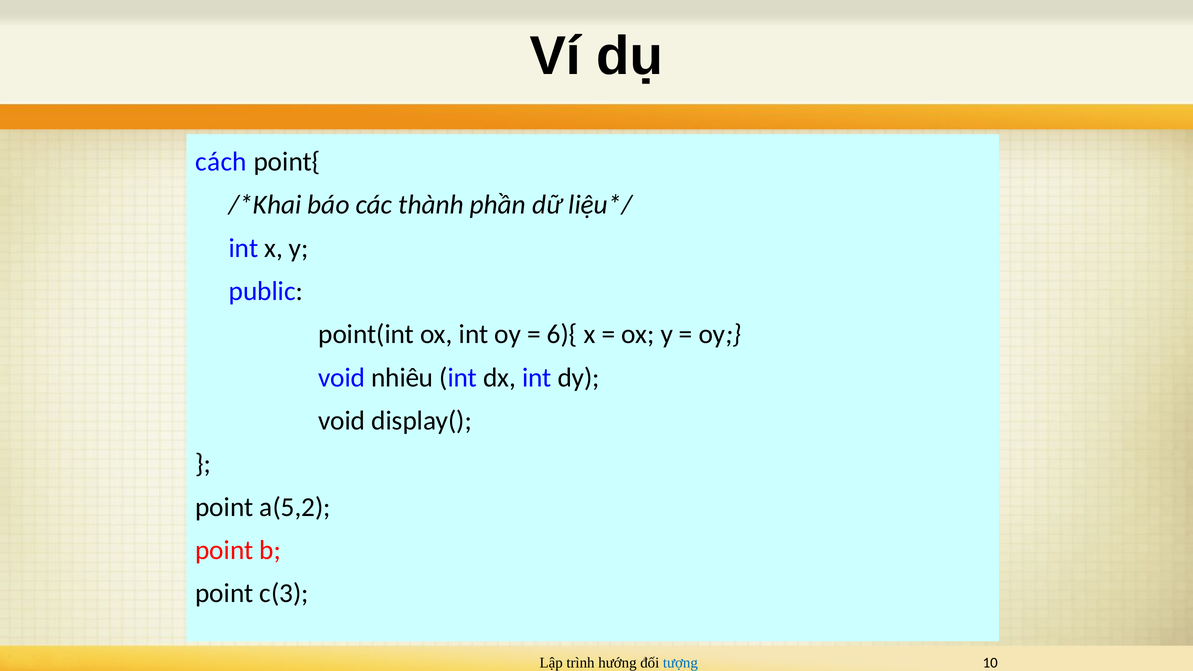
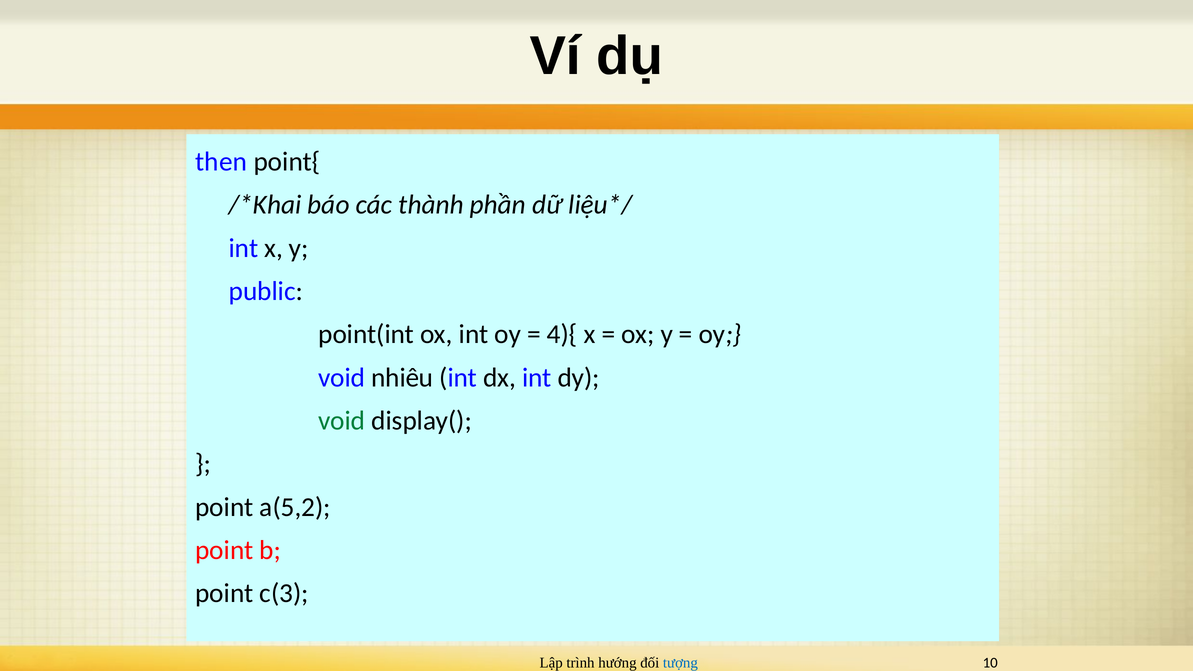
cách: cách -> then
6){: 6){ -> 4){
void at (342, 421) colour: black -> green
